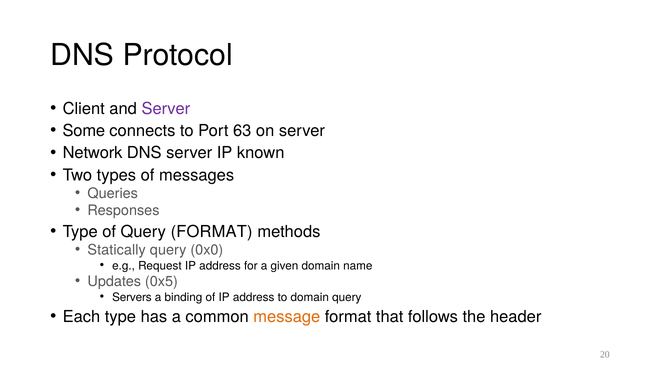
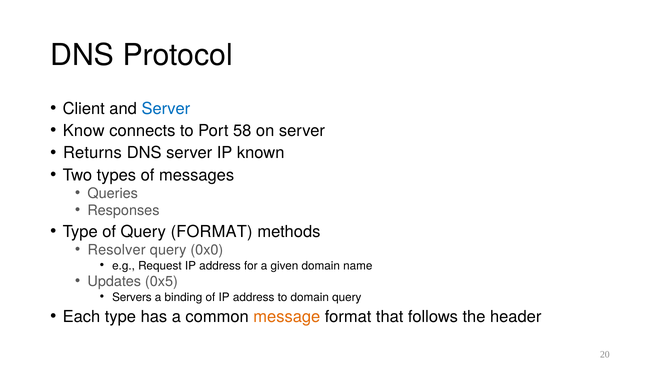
Server at (166, 109) colour: purple -> blue
Some: Some -> Know
63: 63 -> 58
Network: Network -> Returns
Statically: Statically -> Resolver
